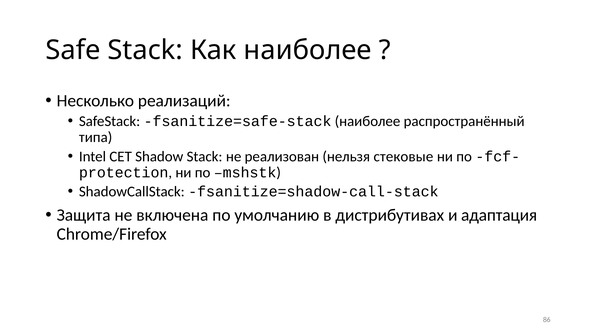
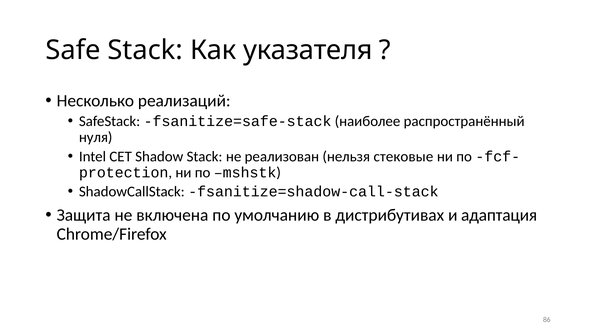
Как наиболее: наиболее -> указателя
типа: типа -> нуля
